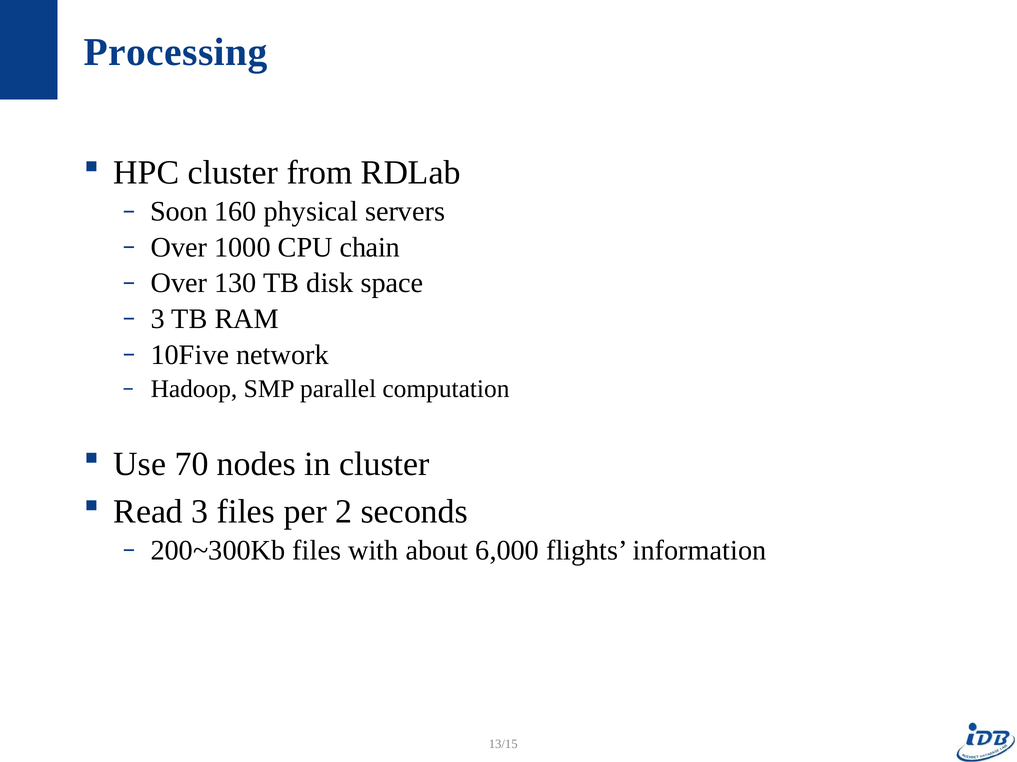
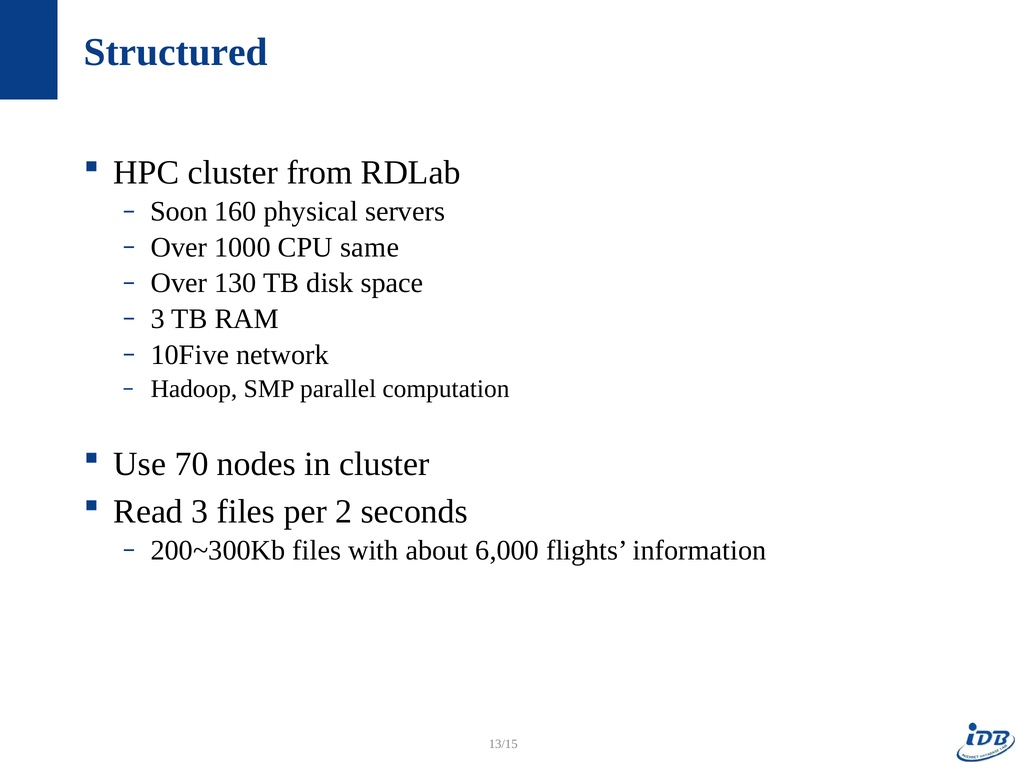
Processing: Processing -> Structured
chain: chain -> same
